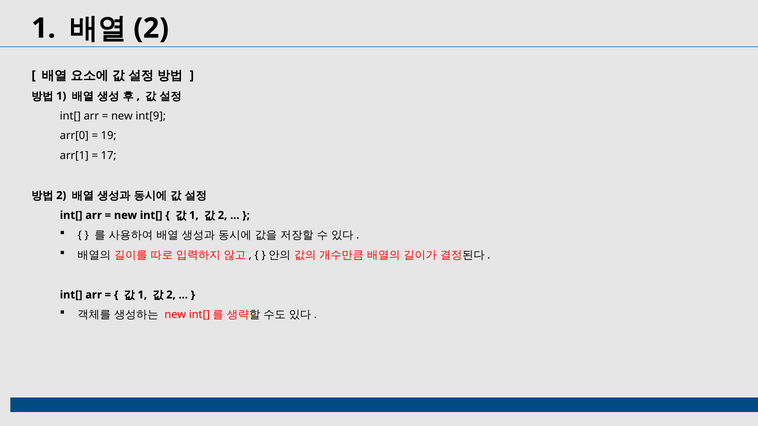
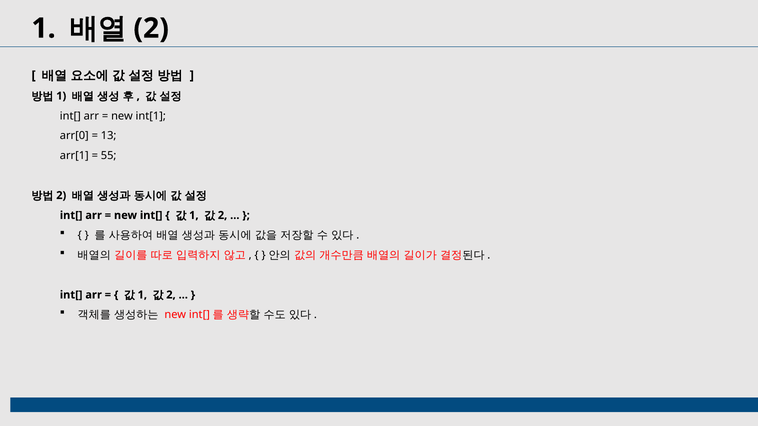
int[9: int[9 -> int[1
19: 19 -> 13
17: 17 -> 55
